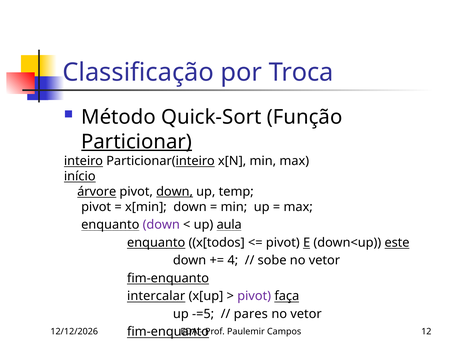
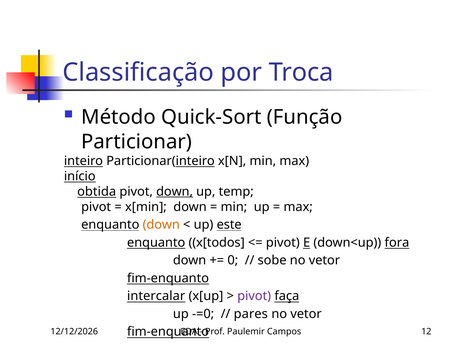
Particionar underline: present -> none
árvore: árvore -> obtida
down at (161, 225) colour: purple -> orange
aula: aula -> este
este: este -> fora
4: 4 -> 0
-=5: -=5 -> -=0
